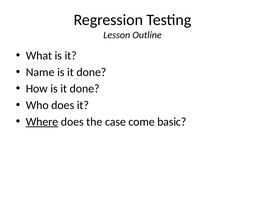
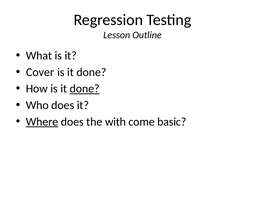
Name: Name -> Cover
done at (85, 89) underline: none -> present
case: case -> with
